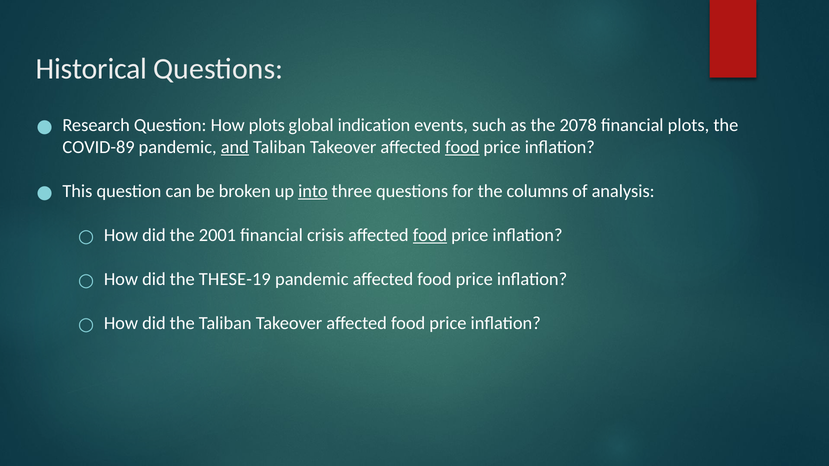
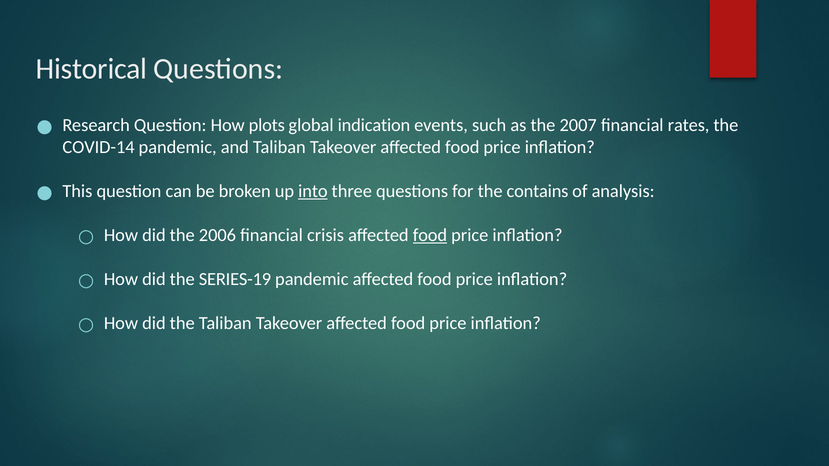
2078: 2078 -> 2007
financial plots: plots -> rates
COVID-89: COVID-89 -> COVID-14
and underline: present -> none
food at (462, 147) underline: present -> none
columns: columns -> contains
2001: 2001 -> 2006
THESE-19: THESE-19 -> SERIES-19
